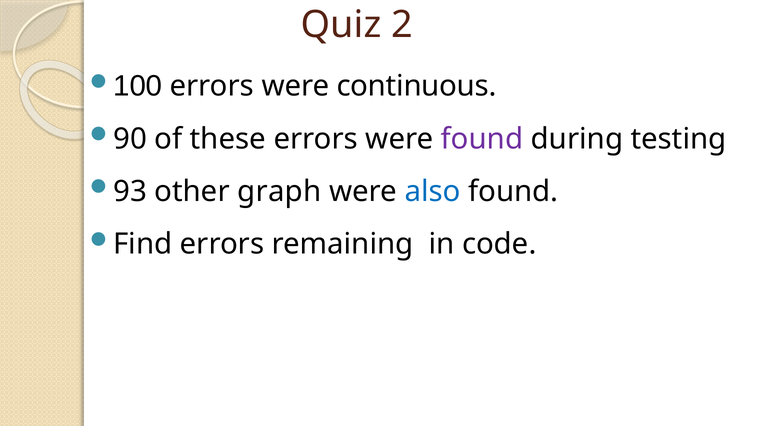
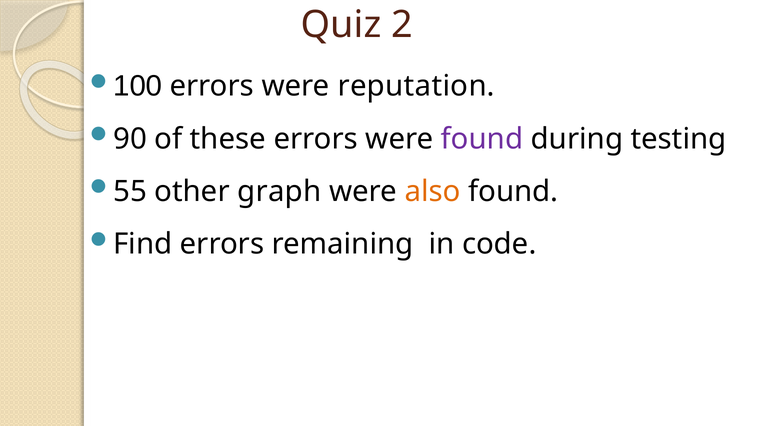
continuous: continuous -> reputation
93: 93 -> 55
also colour: blue -> orange
